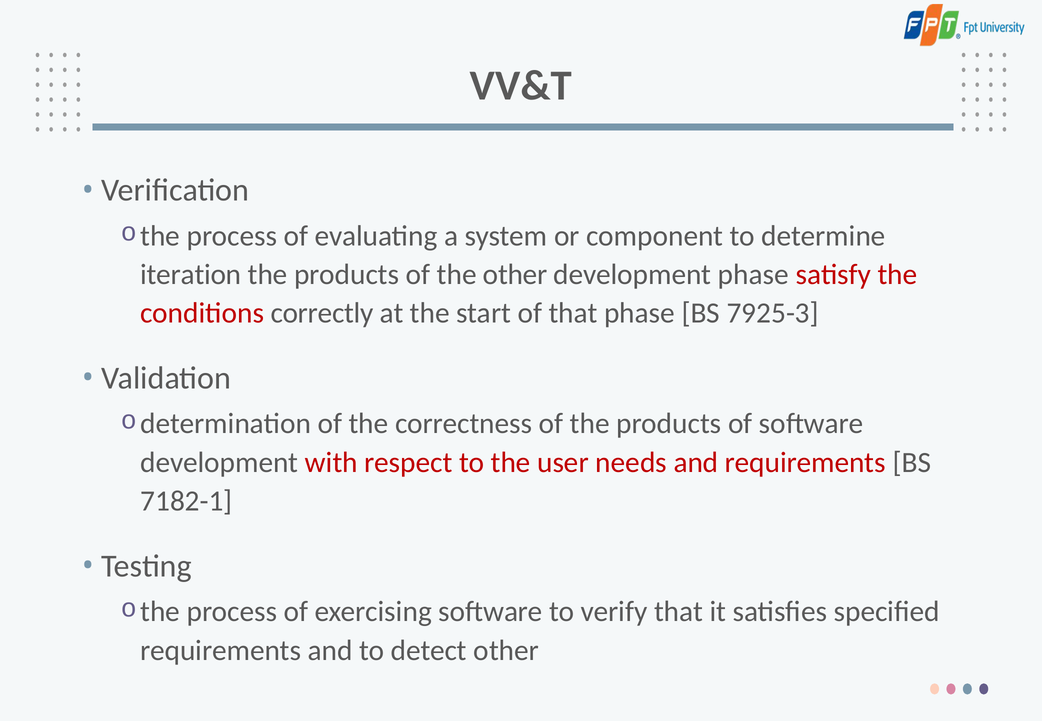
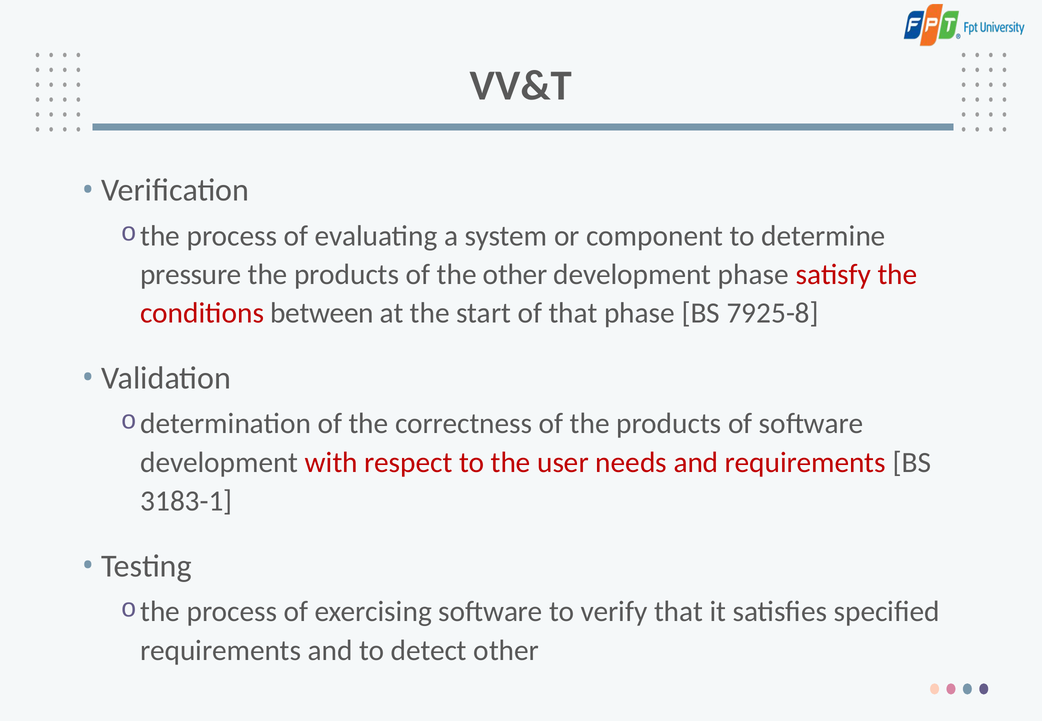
iteration: iteration -> pressure
correctly: correctly -> between
7925-3: 7925-3 -> 7925-8
7182-1: 7182-1 -> 3183-1
